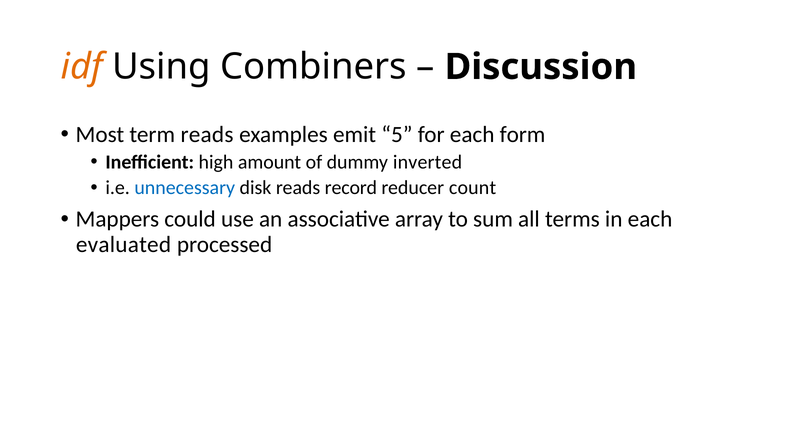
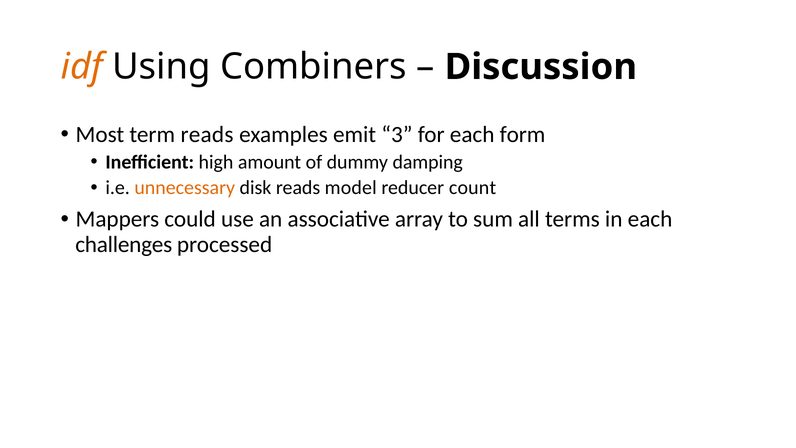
5: 5 -> 3
inverted: inverted -> damping
unnecessary colour: blue -> orange
record: record -> model
evaluated: evaluated -> challenges
